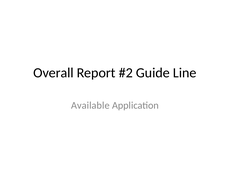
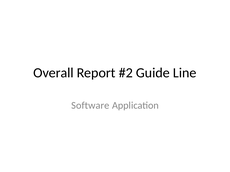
Available: Available -> Software
